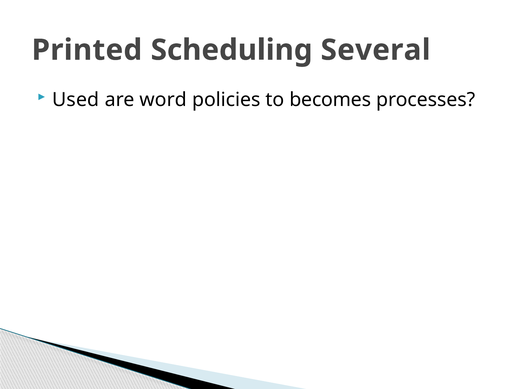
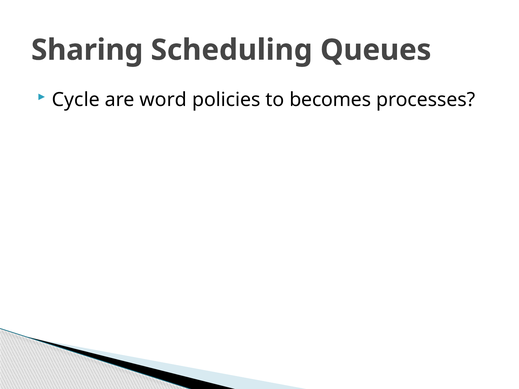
Printed: Printed -> Sharing
Several: Several -> Queues
Used: Used -> Cycle
